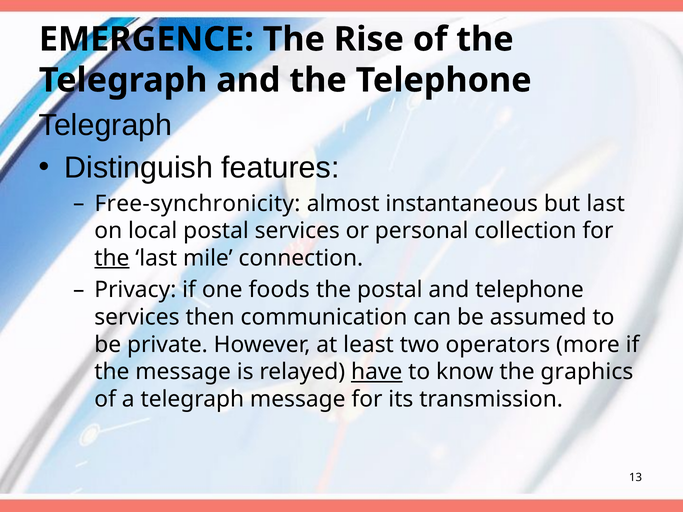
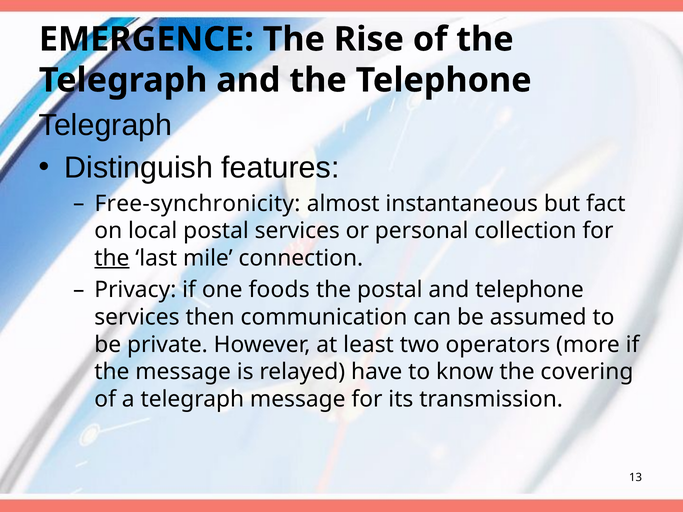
but last: last -> fact
have underline: present -> none
graphics: graphics -> covering
